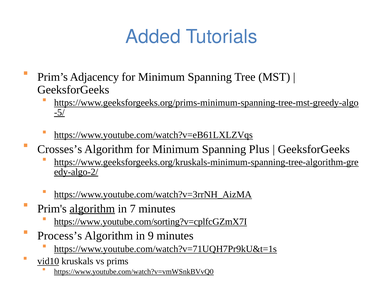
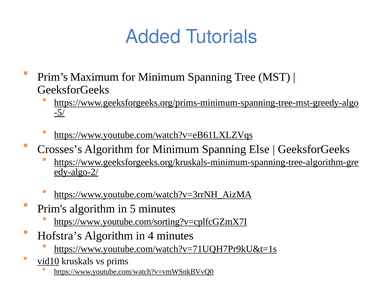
Adjacency: Adjacency -> Maximum
Plus: Plus -> Else
algorithm at (92, 208) underline: present -> none
7: 7 -> 5
Process’s: Process’s -> Hofstra’s
9: 9 -> 4
